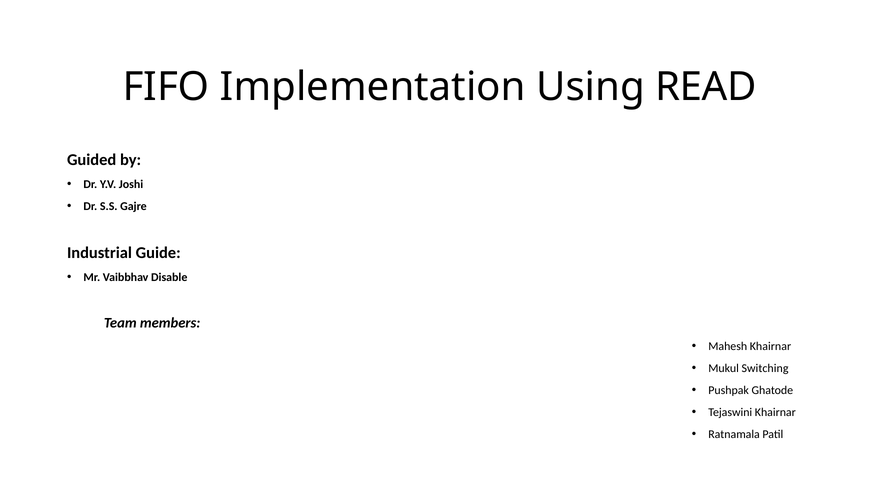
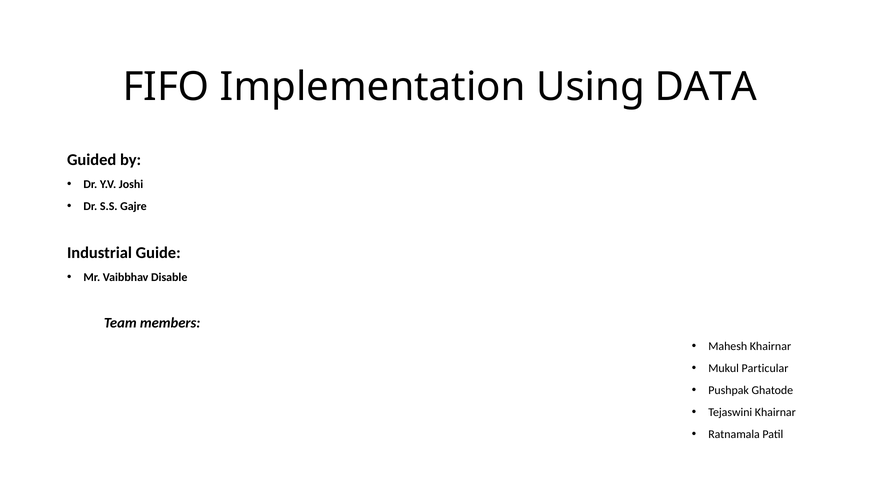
READ: READ -> DATA
Switching: Switching -> Particular
